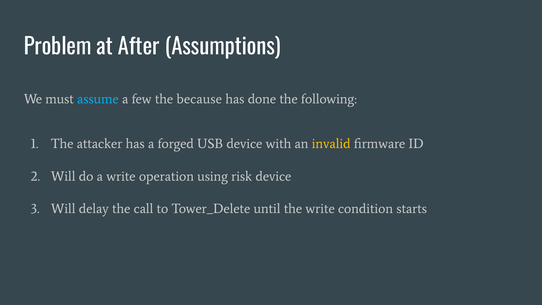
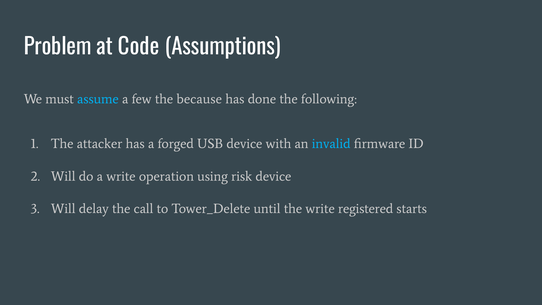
After: After -> Code
invalid colour: yellow -> light blue
condition: condition -> registered
